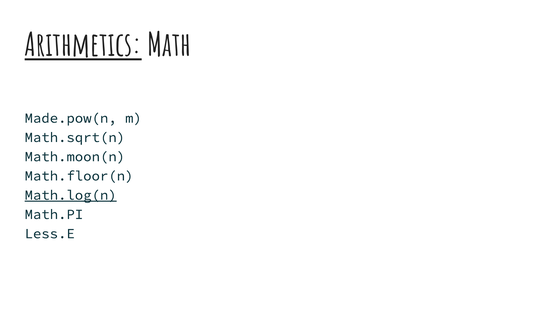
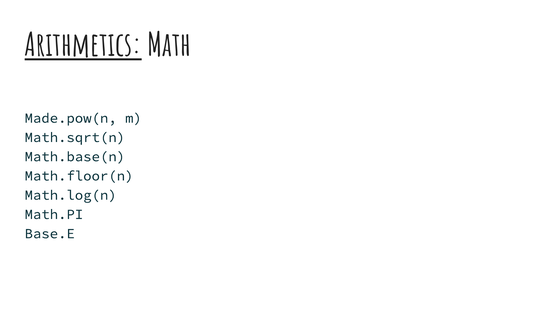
Math.moon(n: Math.moon(n -> Math.base(n
Math.log(n underline: present -> none
Less.E: Less.E -> Base.E
